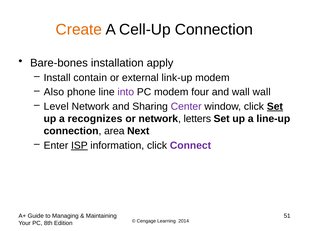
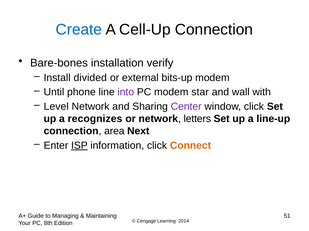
Create colour: orange -> blue
apply: apply -> verify
contain: contain -> divided
link-up: link-up -> bits-up
Also: Also -> Until
four: four -> star
wall wall: wall -> with
Set at (275, 107) underline: present -> none
Connect colour: purple -> orange
